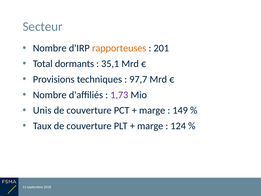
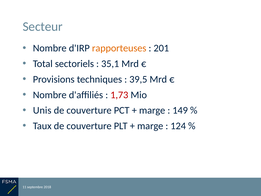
dormants: dormants -> sectoriels
97,7: 97,7 -> 39,5
1,73 colour: purple -> red
